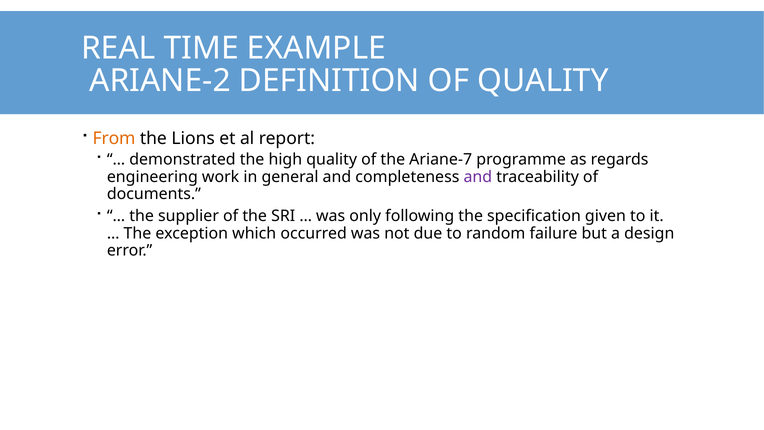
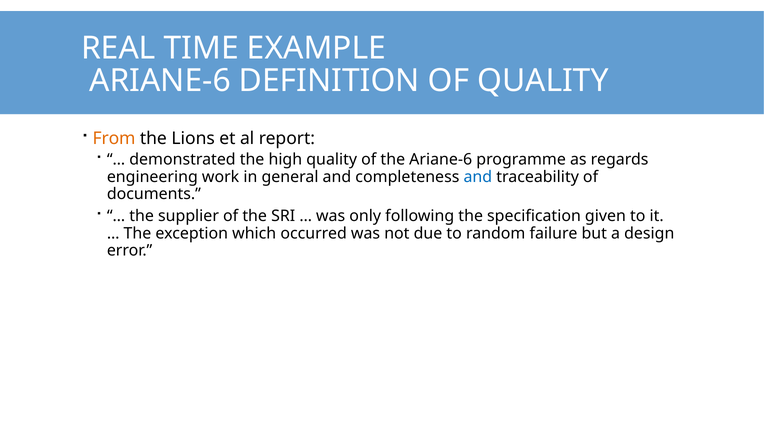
ARIANE-2 at (160, 81): ARIANE-2 -> ARIANE-6
the Ariane-7: Ariane-7 -> Ariane-6
and at (478, 177) colour: purple -> blue
